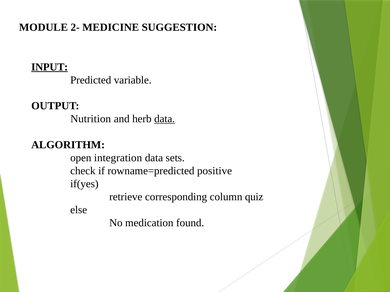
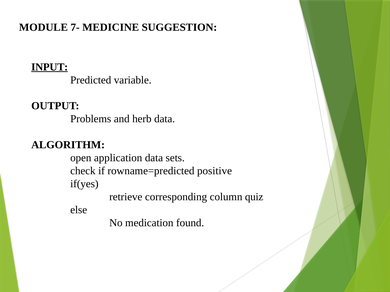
2-: 2- -> 7-
Nutrition: Nutrition -> Problems
data at (165, 119) underline: present -> none
integration: integration -> application
